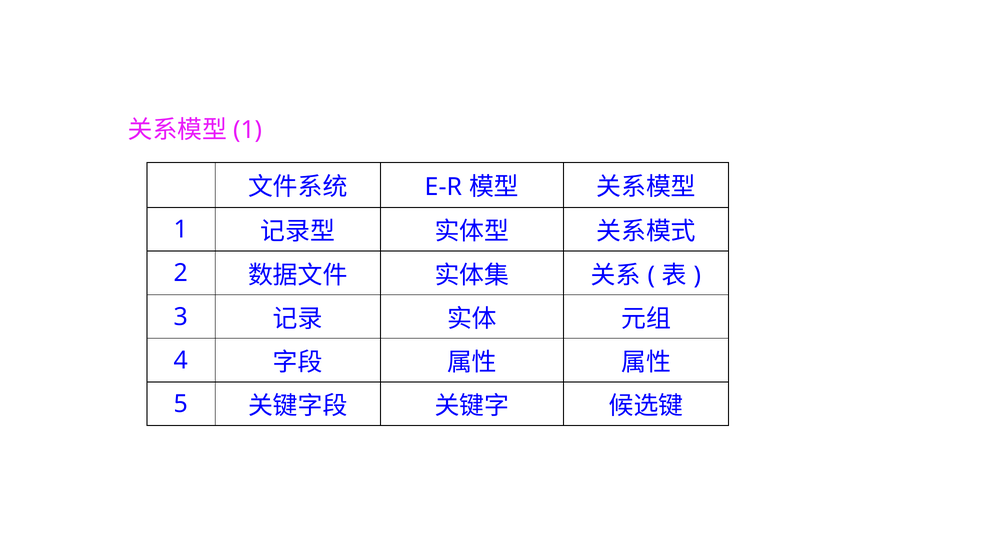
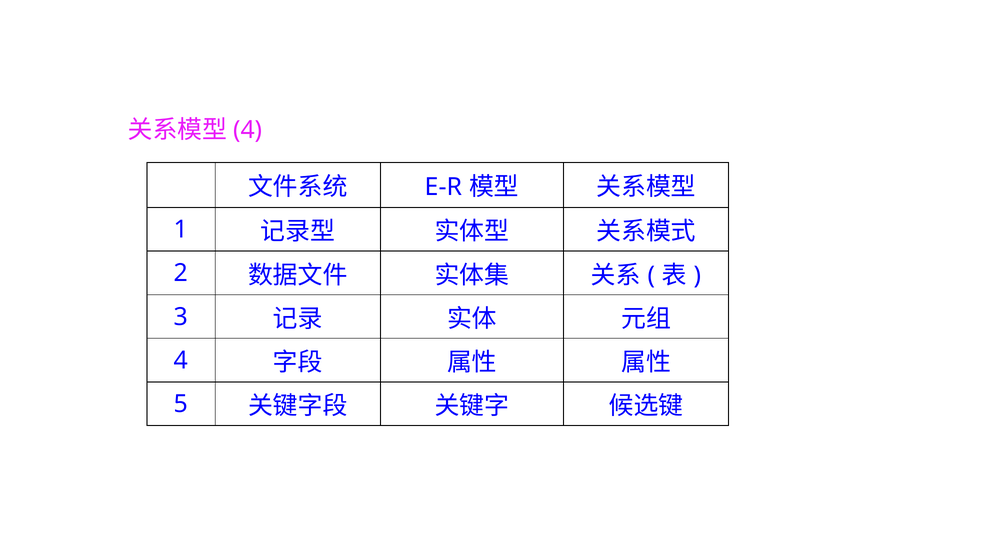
1 at (248, 130): 1 -> 4
